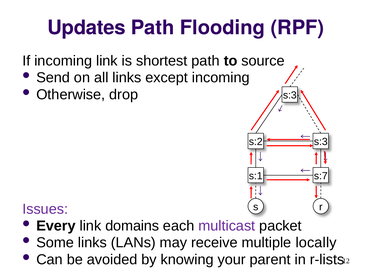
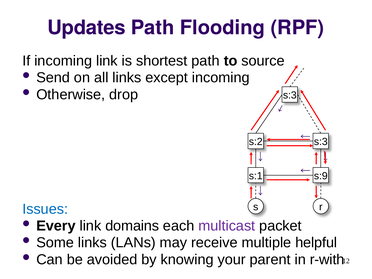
s:7: s:7 -> s:9
Issues colour: purple -> blue
locally: locally -> helpful
r-lists: r-lists -> r-with
